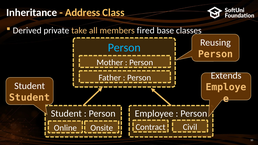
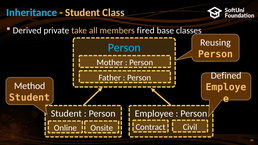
Inheritance colour: white -> light blue
Address at (83, 13): Address -> Student
Extends: Extends -> Defined
Student at (30, 86): Student -> Method
